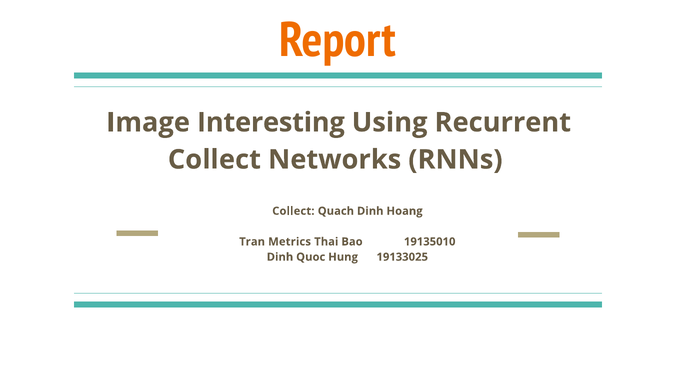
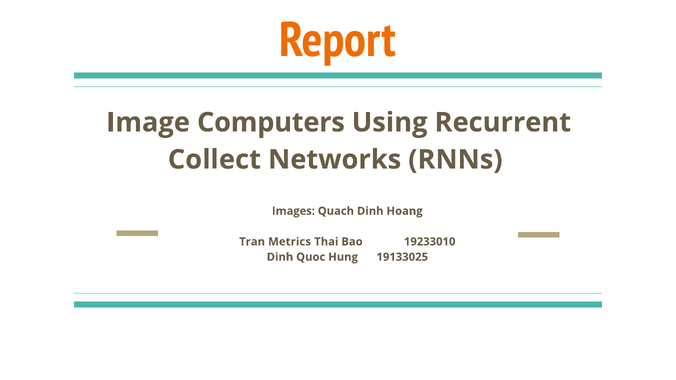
Interesting: Interesting -> Computers
Collect at (293, 211): Collect -> Images
19135010: 19135010 -> 19233010
